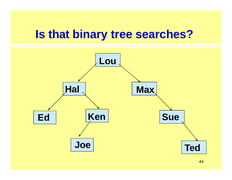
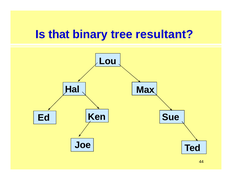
searches: searches -> resultant
